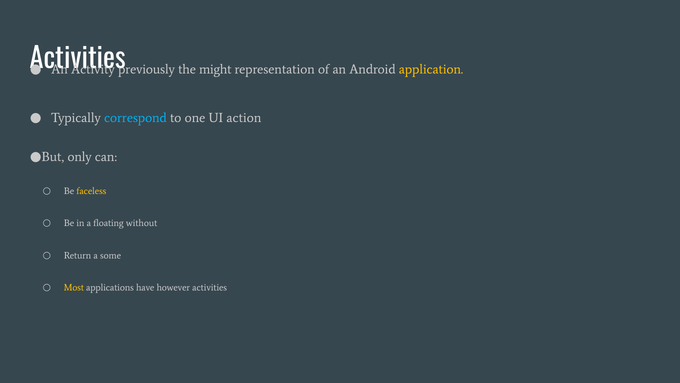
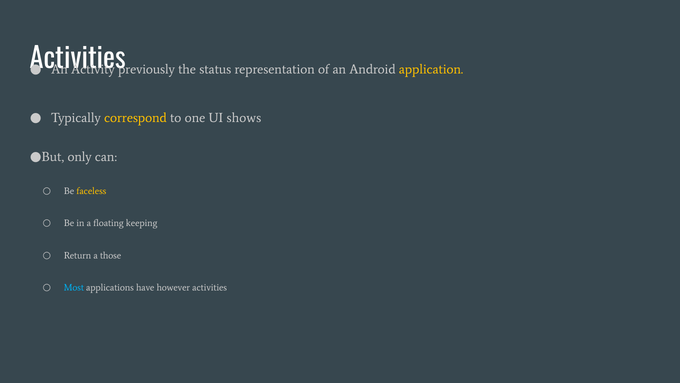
might: might -> status
correspond colour: light blue -> yellow
action: action -> shows
without: without -> keeping
some: some -> those
Most colour: yellow -> light blue
